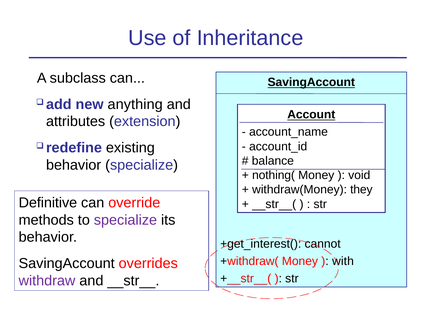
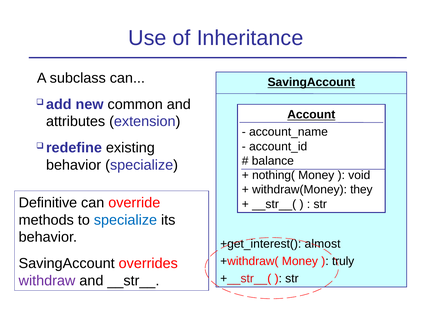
anything: anything -> common
specialize at (125, 220) colour: purple -> blue
cannot: cannot -> almost
with: with -> truly
